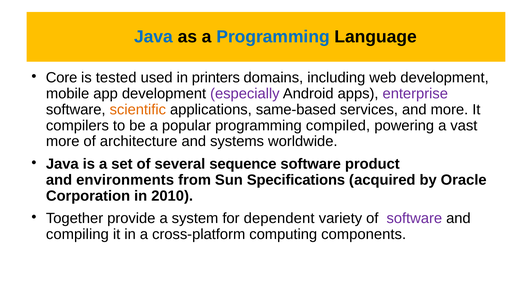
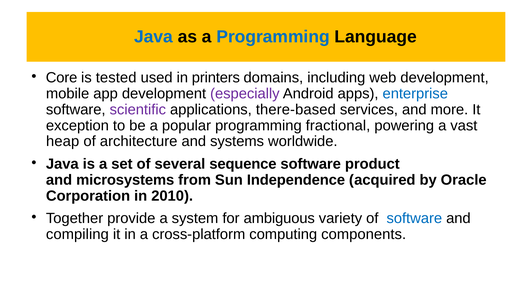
enterprise colour: purple -> blue
scientific colour: orange -> purple
same-based: same-based -> there-based
compilers: compilers -> exception
compiled: compiled -> fractional
more at (63, 142): more -> heap
environments: environments -> microsystems
Specifications: Specifications -> Independence
dependent: dependent -> ambiguous
software at (414, 219) colour: purple -> blue
